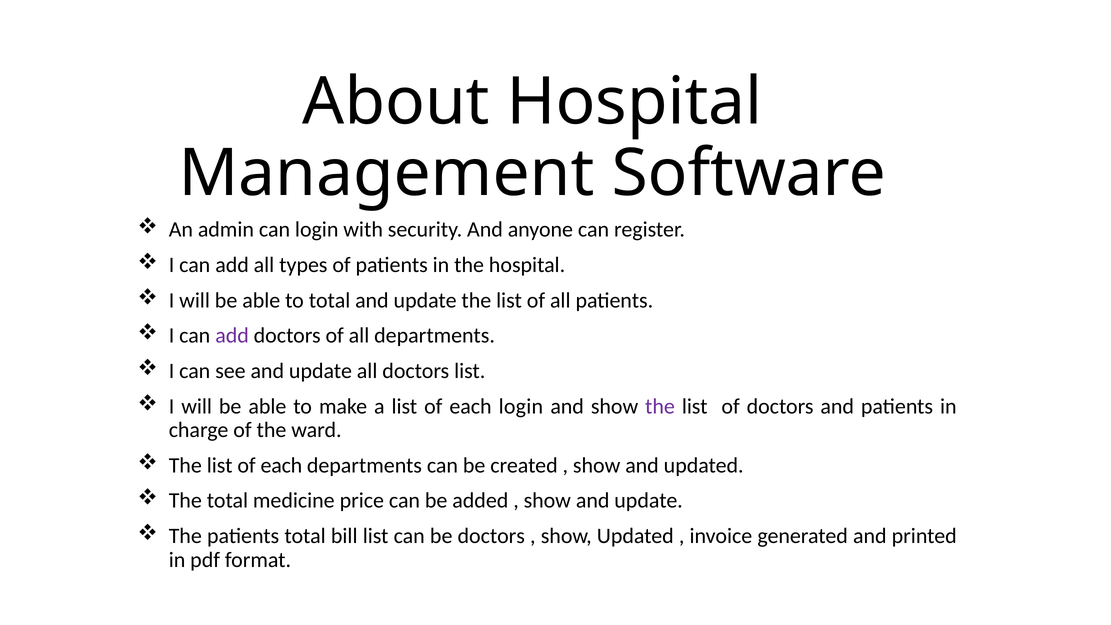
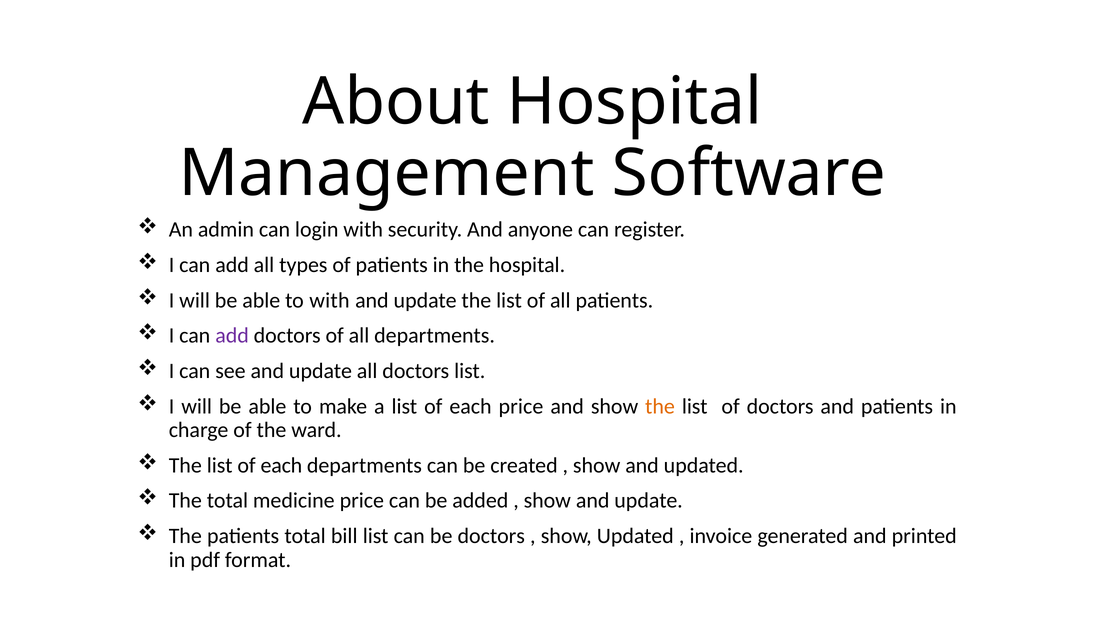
to total: total -> with
each login: login -> price
the at (660, 406) colour: purple -> orange
